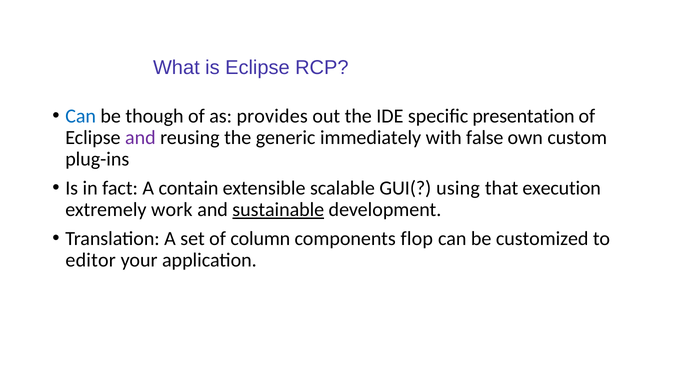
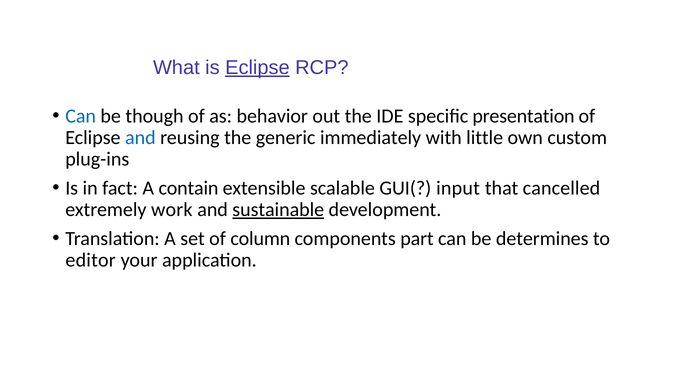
Eclipse at (257, 68) underline: none -> present
provides: provides -> behavior
and at (140, 138) colour: purple -> blue
false: false -> little
using: using -> input
execution: execution -> cancelled
flop: flop -> part
customized: customized -> determines
